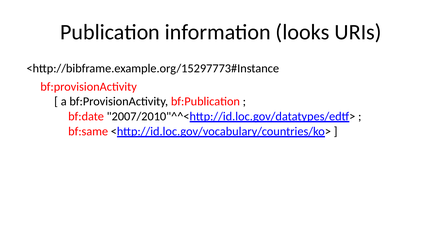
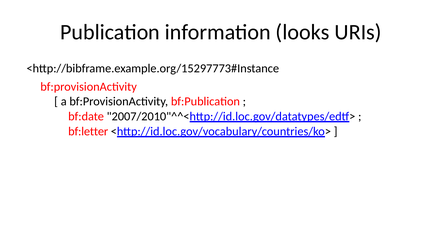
bf:same: bf:same -> bf:letter
